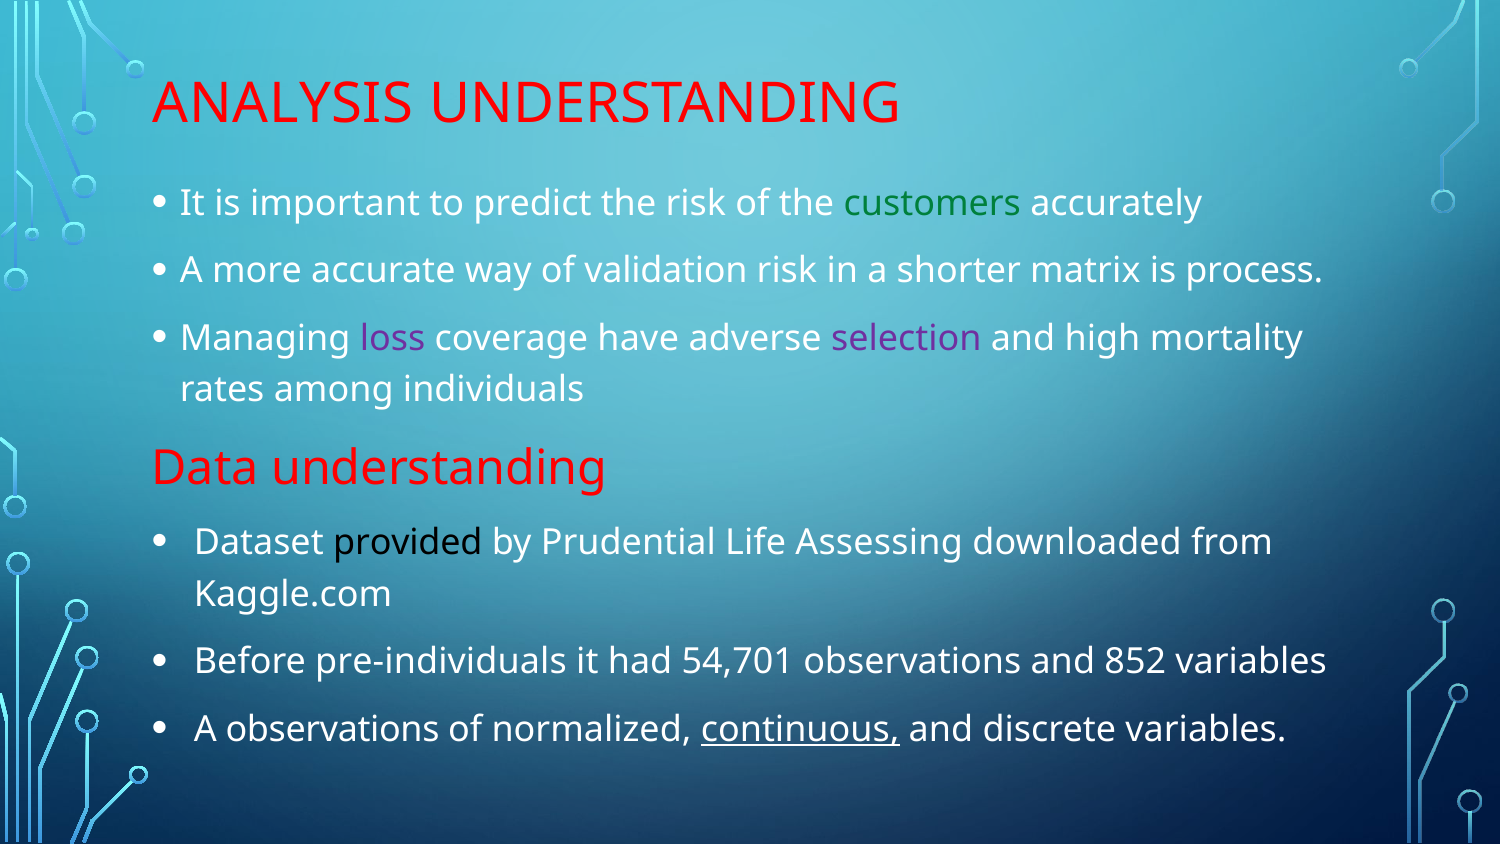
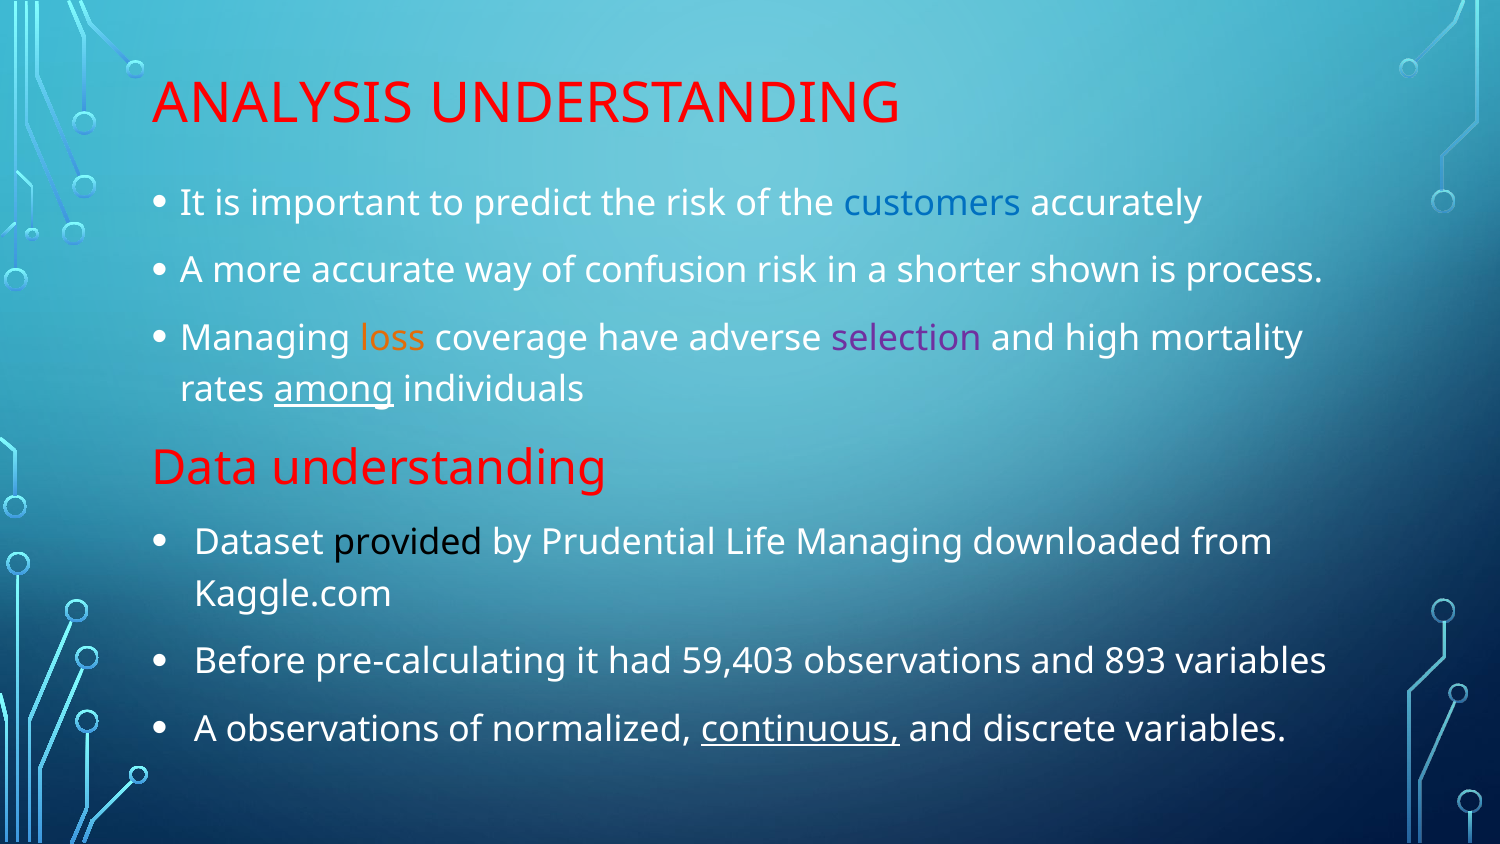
customers colour: green -> blue
validation: validation -> confusion
matrix: matrix -> shown
loss colour: purple -> orange
among underline: none -> present
Life Assessing: Assessing -> Managing
pre-individuals: pre-individuals -> pre-calculating
54,701: 54,701 -> 59,403
852: 852 -> 893
